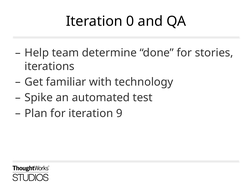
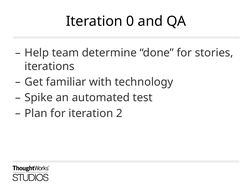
9: 9 -> 2
